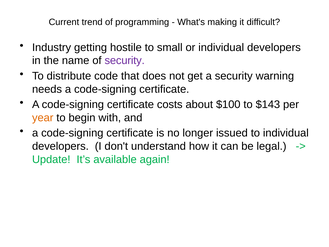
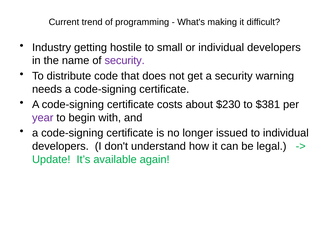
$100: $100 -> $230
$143: $143 -> $381
year colour: orange -> purple
